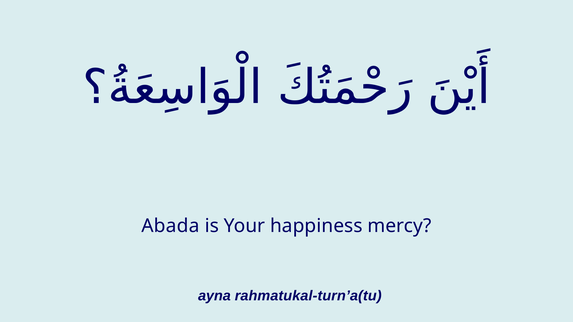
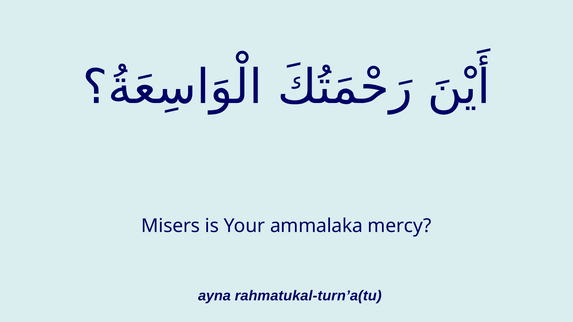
Abada: Abada -> Misers
happiness: happiness -> ammalaka
